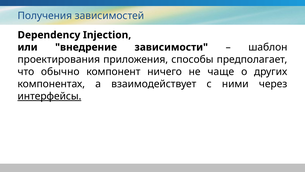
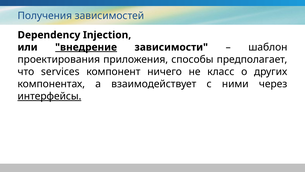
внедрение underline: none -> present
обычно: обычно -> services
чаще: чаще -> класс
